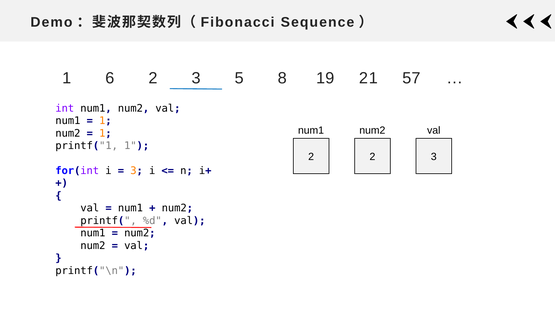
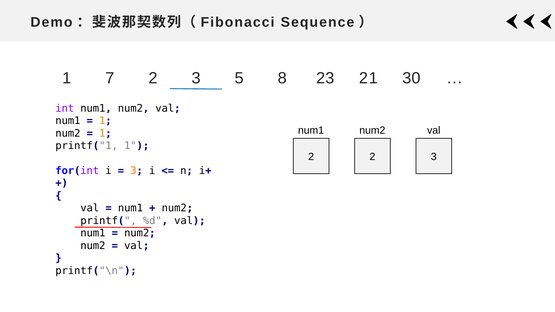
6: 6 -> 7
19: 19 -> 23
57: 57 -> 30
